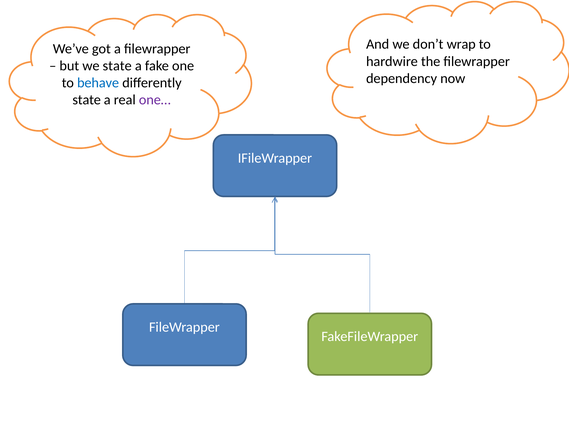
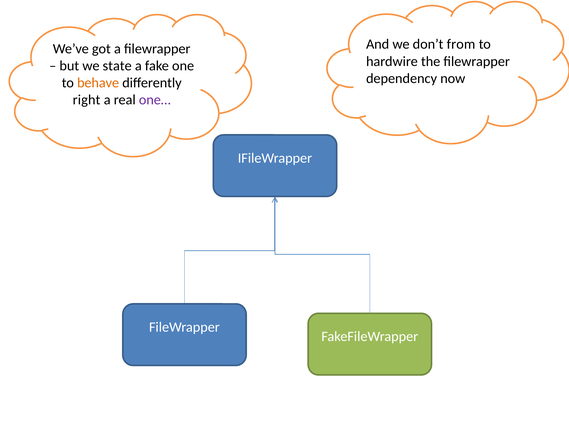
wrap: wrap -> from
behave colour: blue -> orange
state at (87, 100): state -> right
